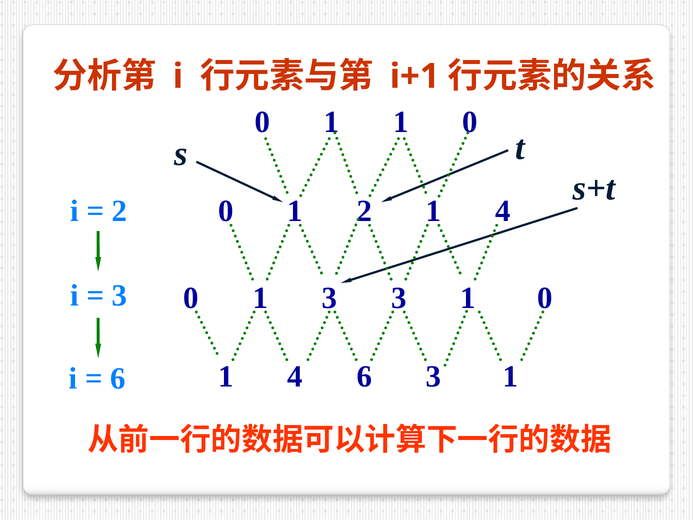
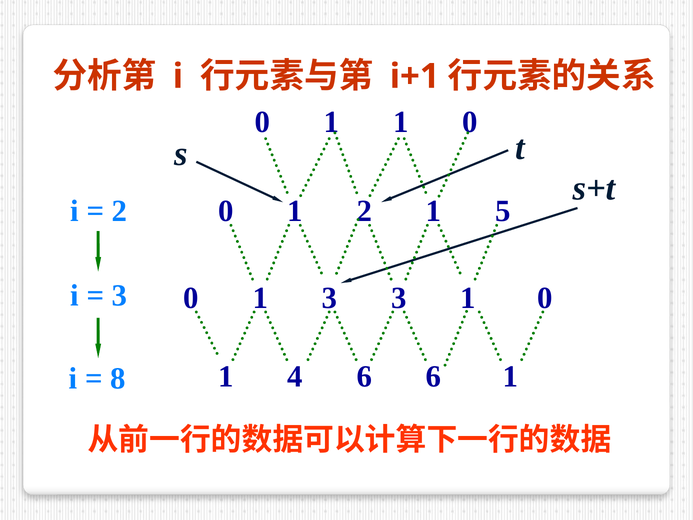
4 at (503, 211): 4 -> 5
6 3: 3 -> 6
6 at (118, 379): 6 -> 8
